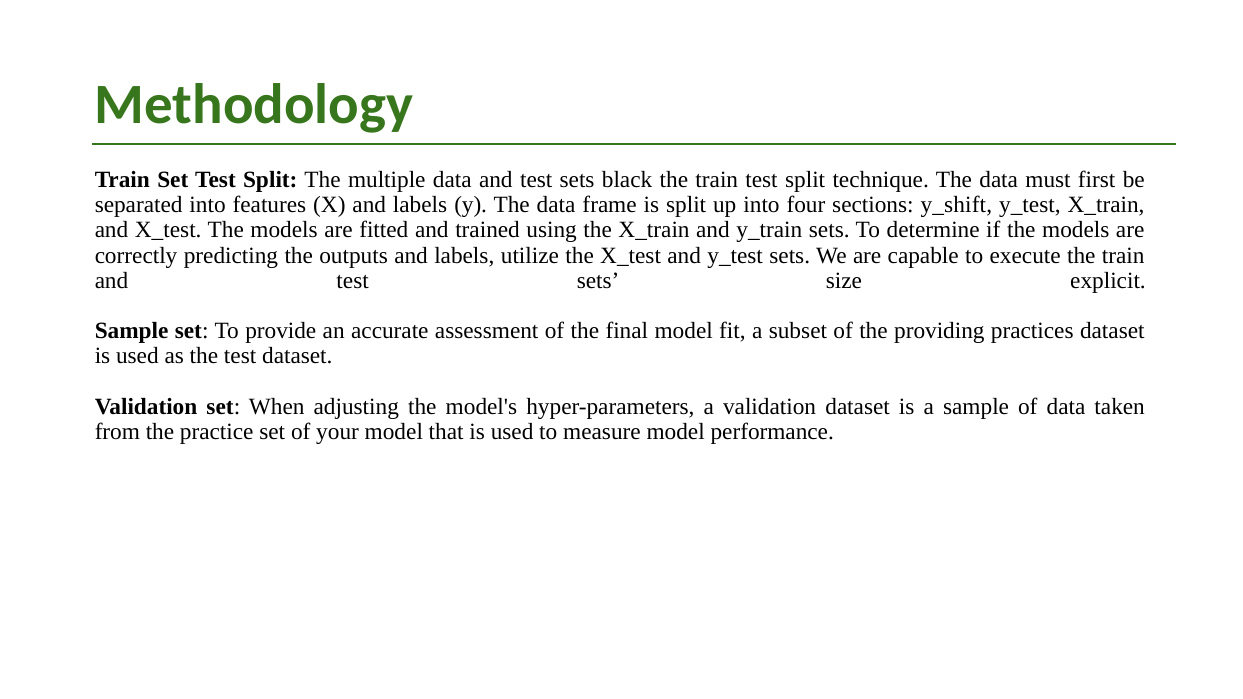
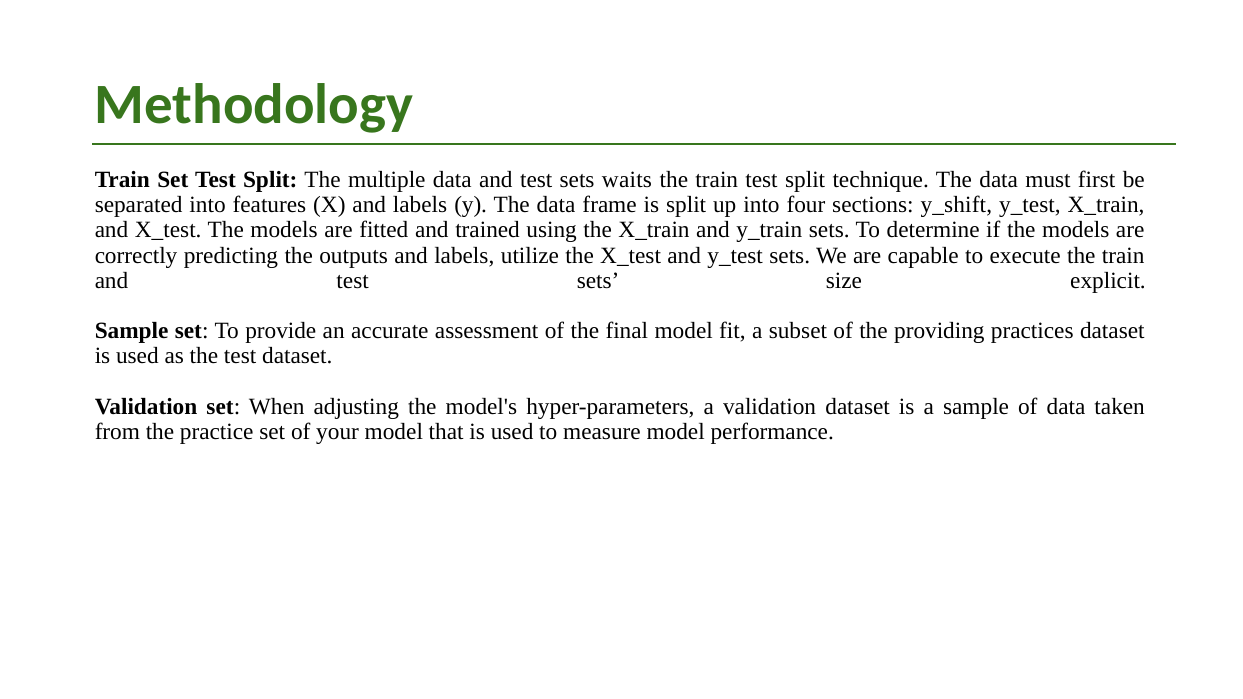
black: black -> waits
